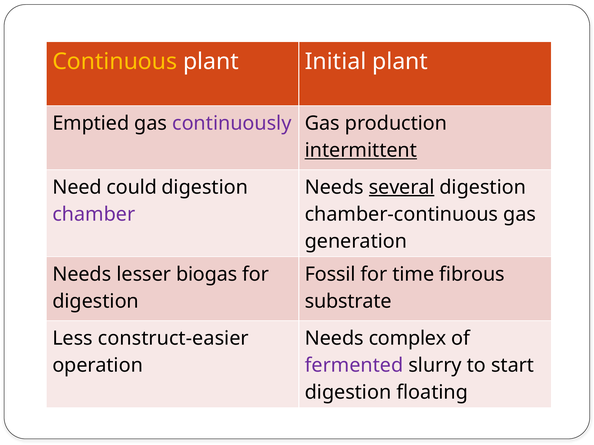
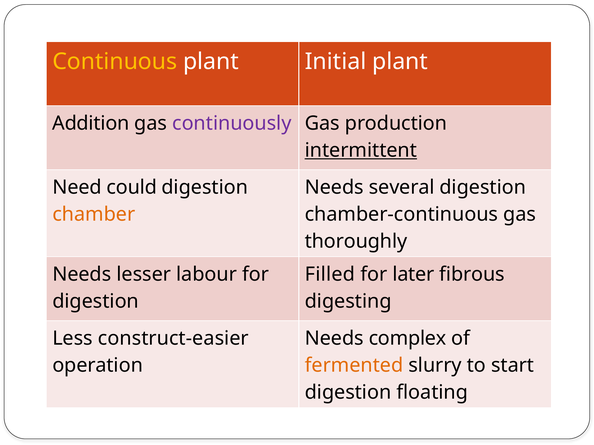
Emptied: Emptied -> Addition
several underline: present -> none
chamber colour: purple -> orange
generation: generation -> thoroughly
biogas: biogas -> labour
Fossil: Fossil -> Filled
time: time -> later
substrate: substrate -> digesting
fermented colour: purple -> orange
